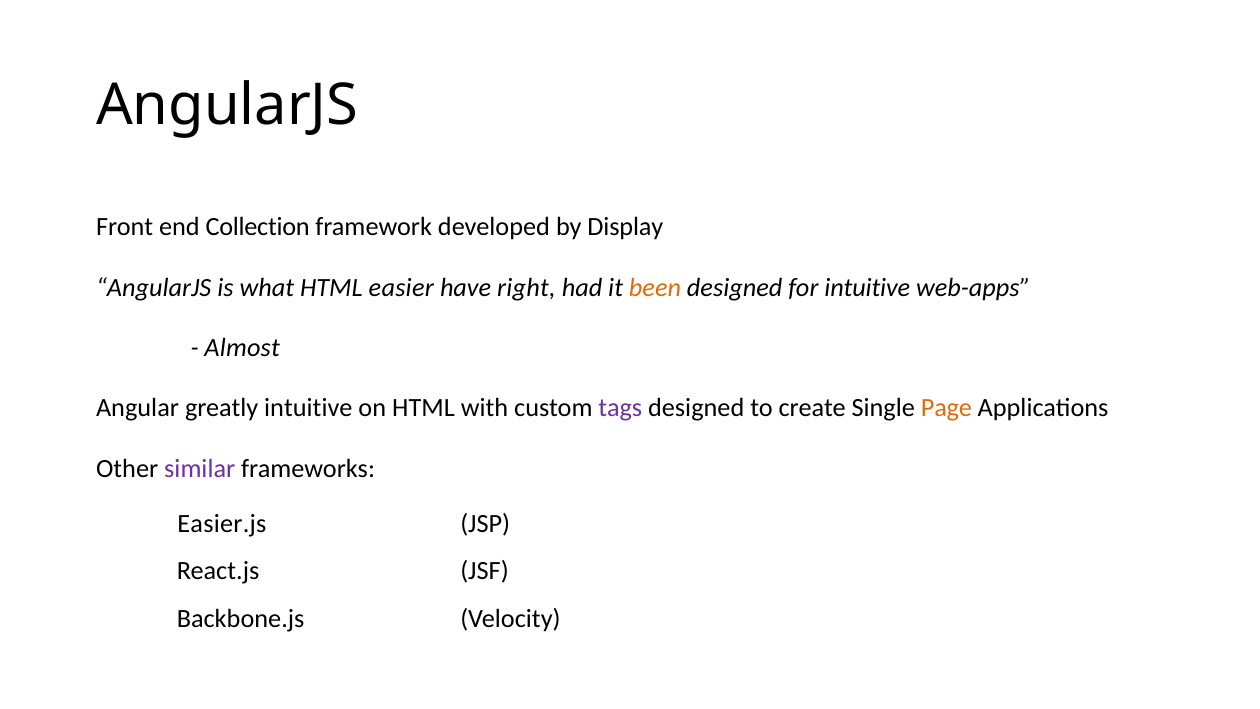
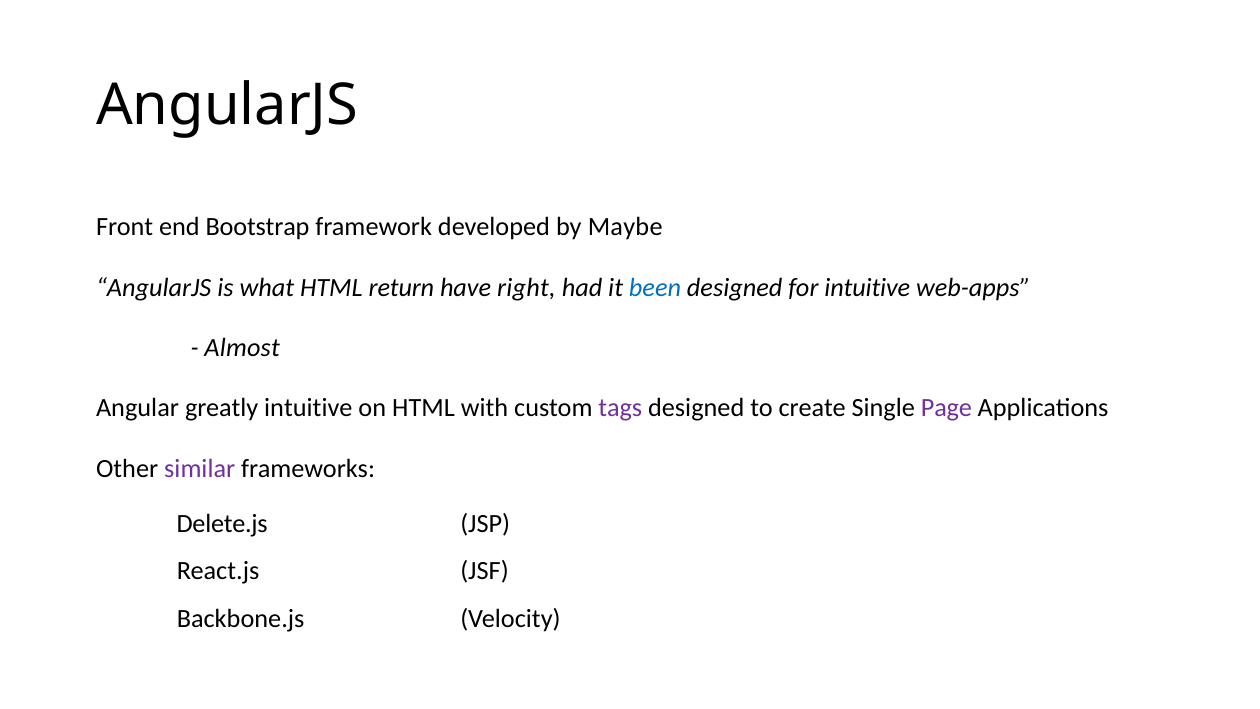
Collection: Collection -> Bootstrap
Display: Display -> Maybe
easier: easier -> return
been colour: orange -> blue
Page colour: orange -> purple
Easier.js: Easier.js -> Delete.js
